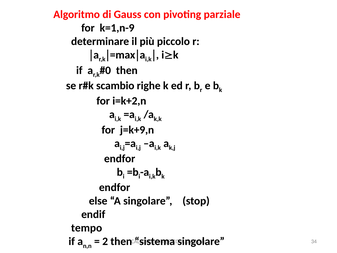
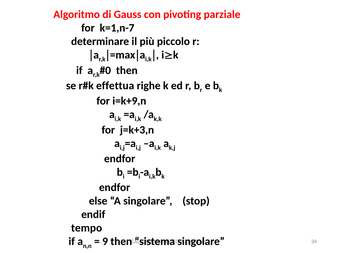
k=1,n-9: k=1,n-9 -> k=1,n-7
scambio: scambio -> effettua
i=k+2,n: i=k+2,n -> i=k+9,n
j=k+9,n: j=k+9,n -> j=k+3,n
2: 2 -> 9
